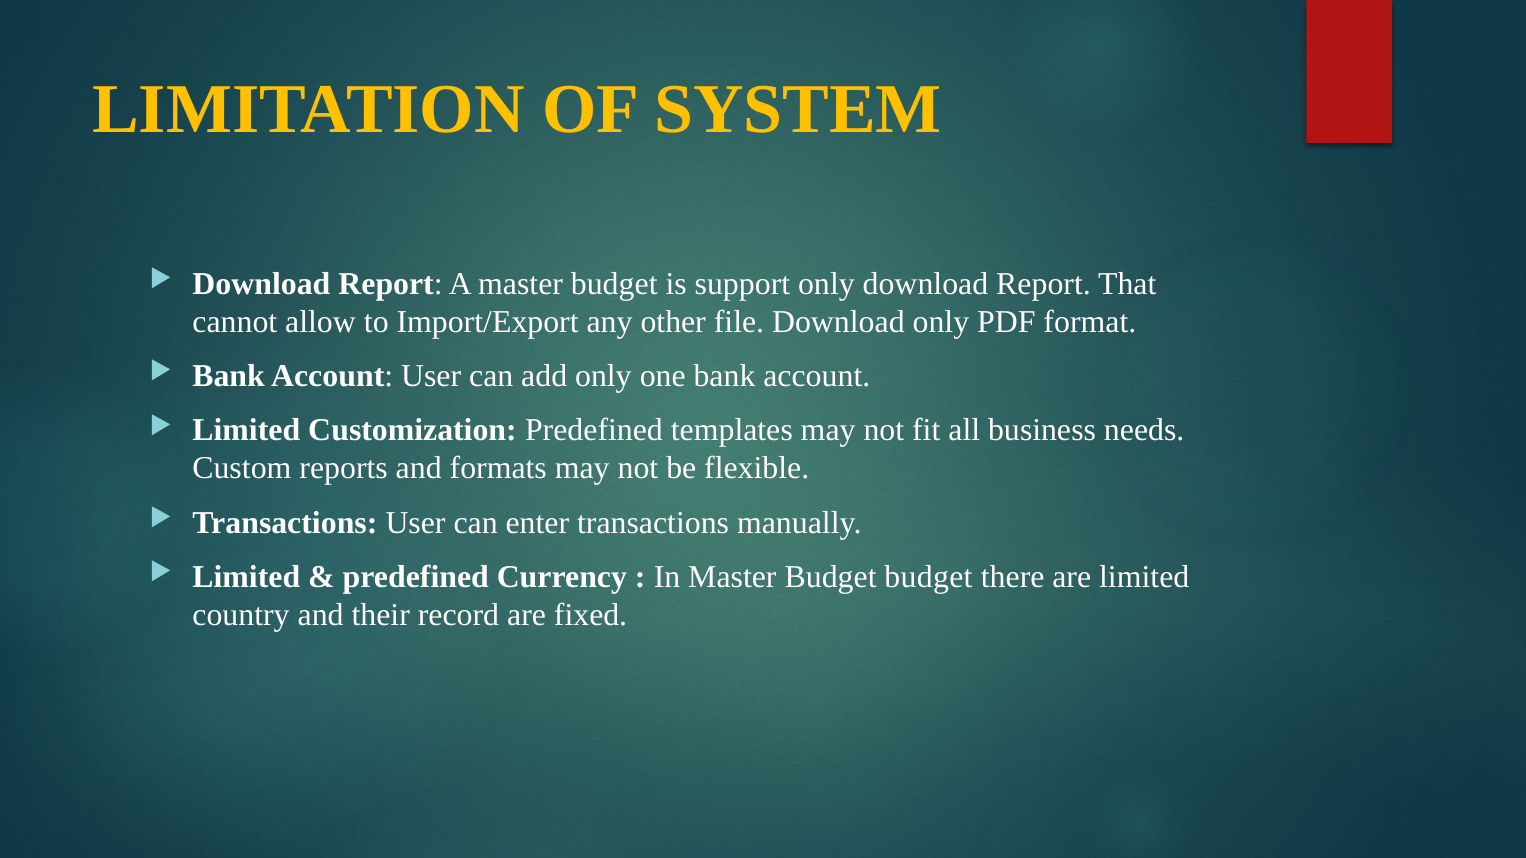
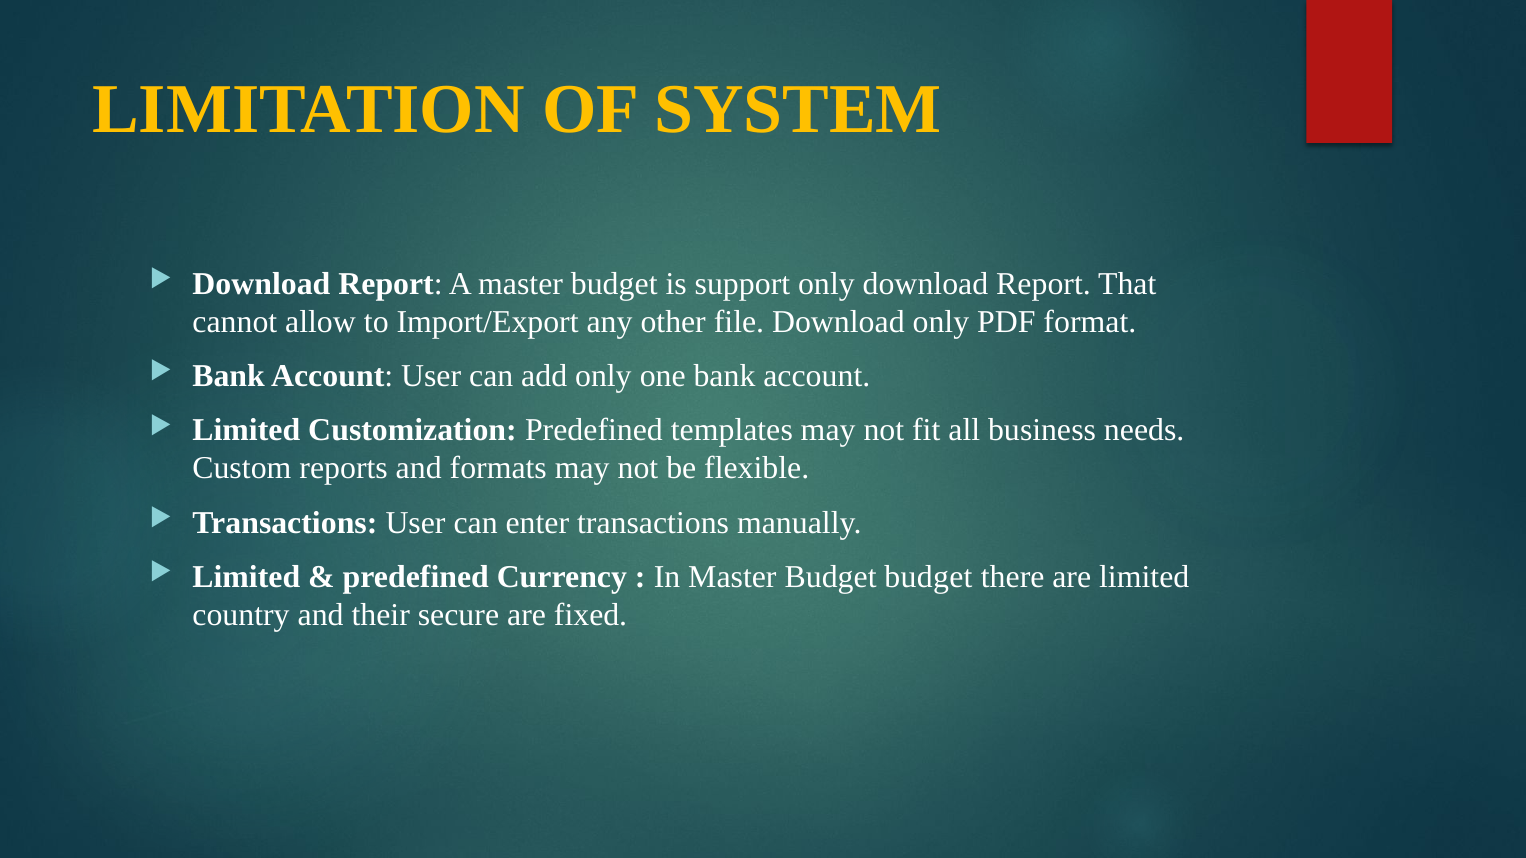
record: record -> secure
